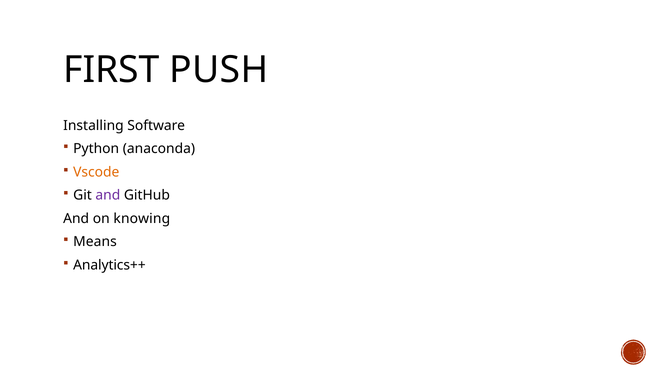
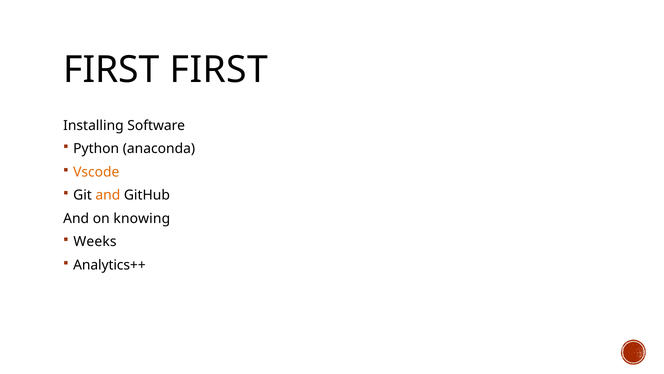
FIRST PUSH: PUSH -> FIRST
and at (108, 195) colour: purple -> orange
Means: Means -> Weeks
